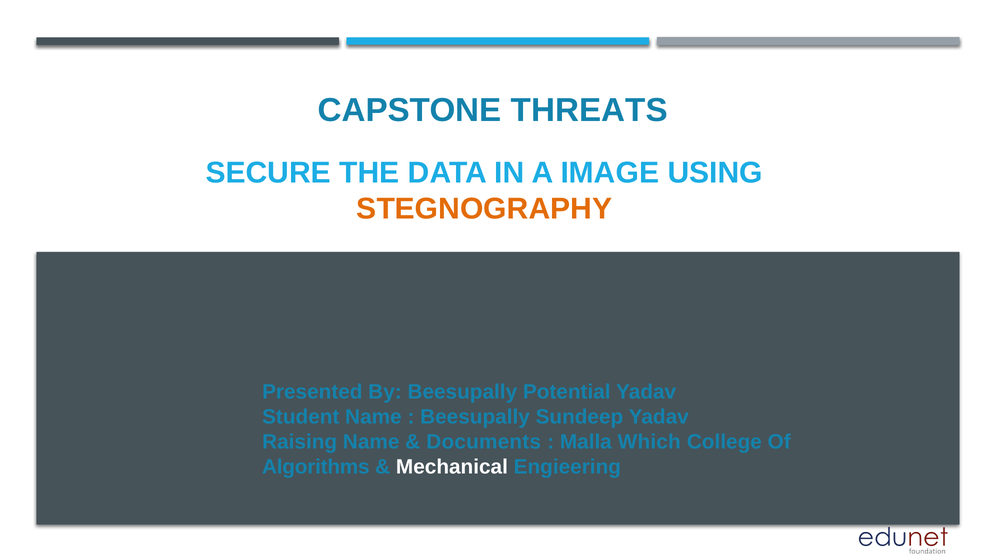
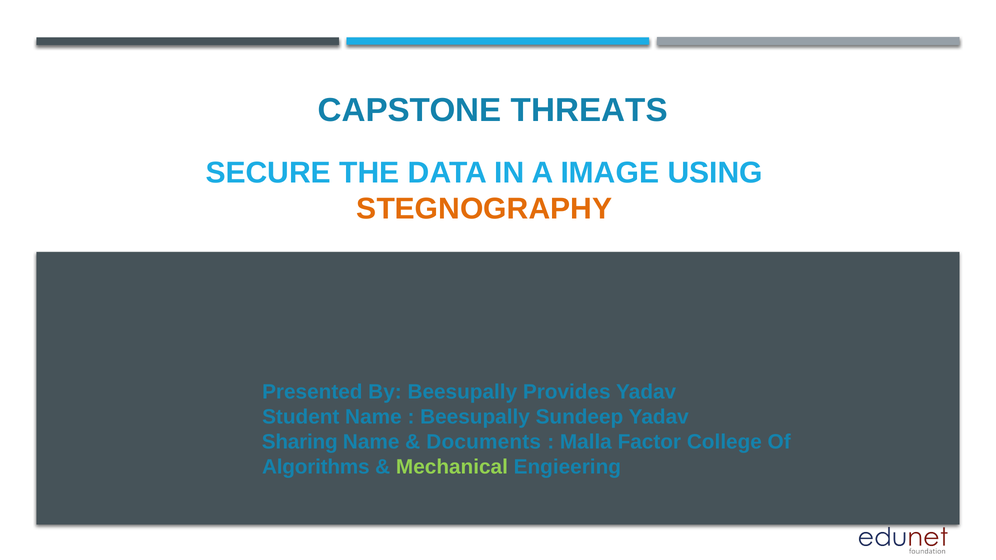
Potential: Potential -> Provides
Raising: Raising -> Sharing
Which: Which -> Factor
Mechanical colour: white -> light green
